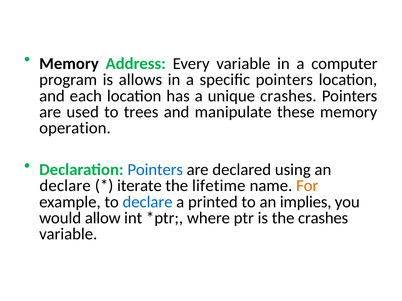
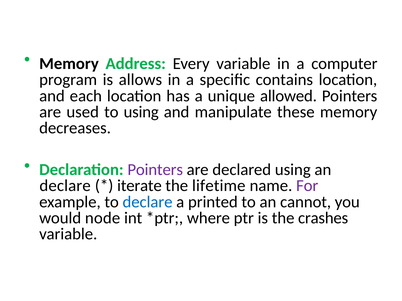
specific pointers: pointers -> contains
unique crashes: crashes -> allowed
to trees: trees -> using
operation: operation -> decreases
Pointers at (155, 170) colour: blue -> purple
For colour: orange -> purple
implies: implies -> cannot
allow: allow -> node
